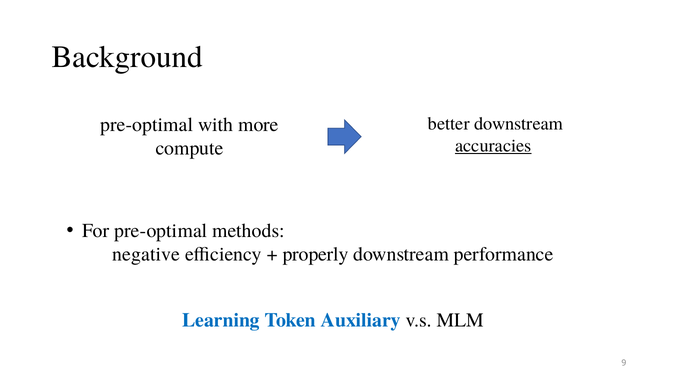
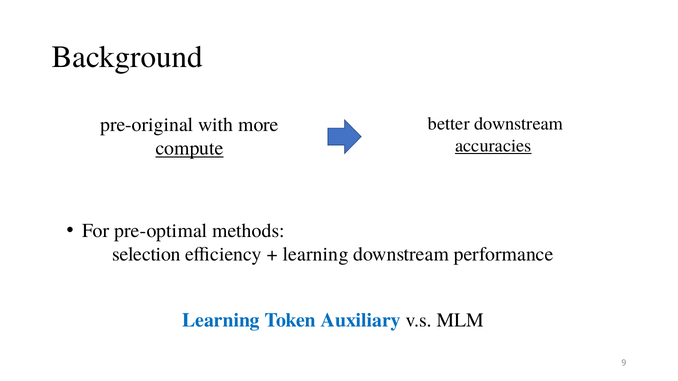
pre-optimal at (147, 125): pre-optimal -> pre-original
compute underline: none -> present
negative: negative -> selection
properly at (316, 255): properly -> learning
